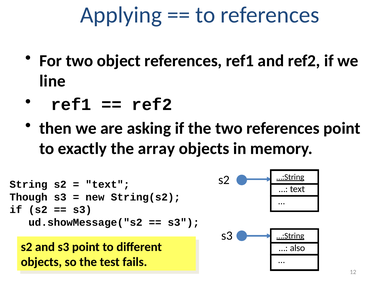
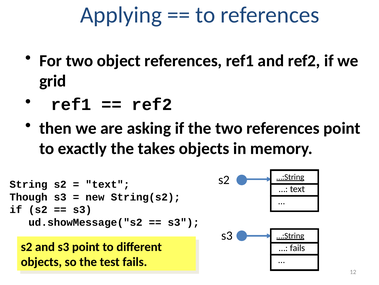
line: line -> grid
array: array -> takes
also at (297, 247): also -> fails
